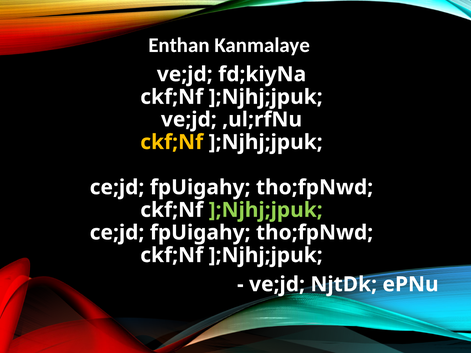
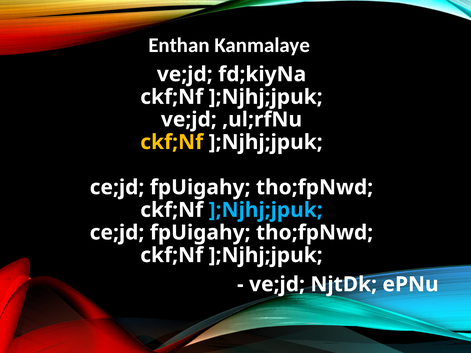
];Njhj;jpuk at (266, 210) colour: light green -> light blue
